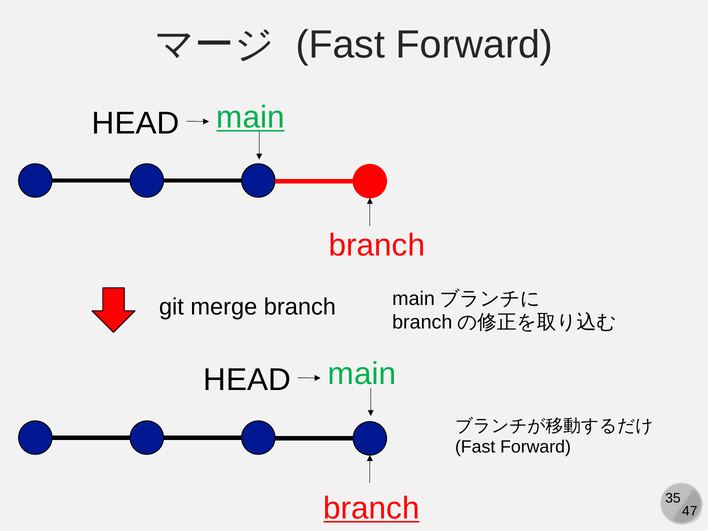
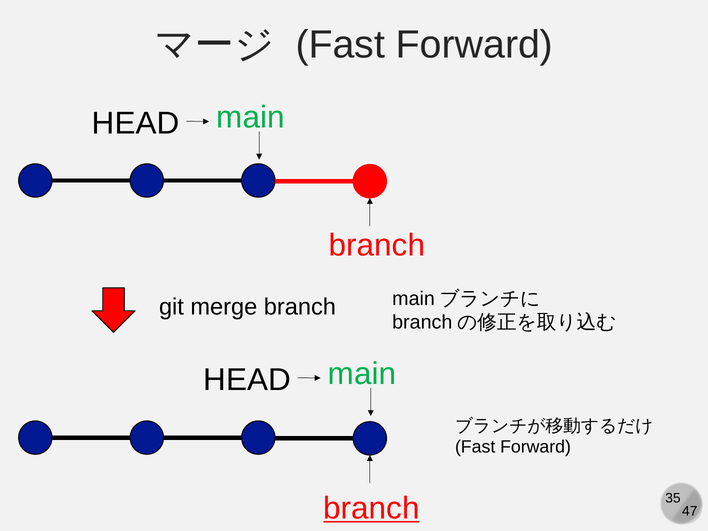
main at (250, 117) underline: present -> none
